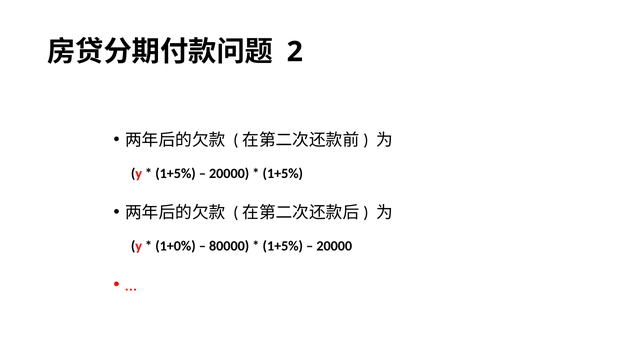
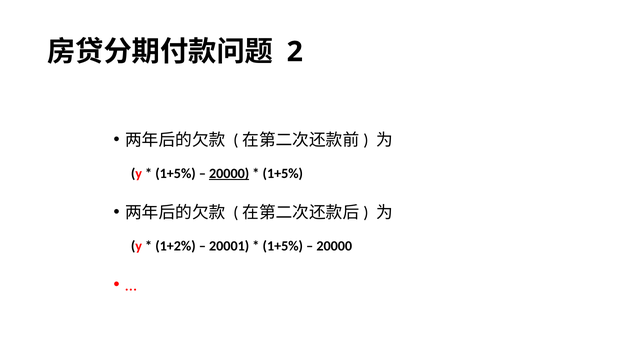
20000 at (229, 174) underline: none -> present
1+0%: 1+0% -> 1+2%
80000: 80000 -> 20001
